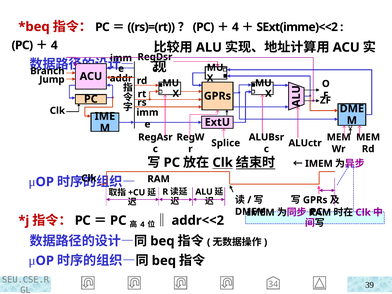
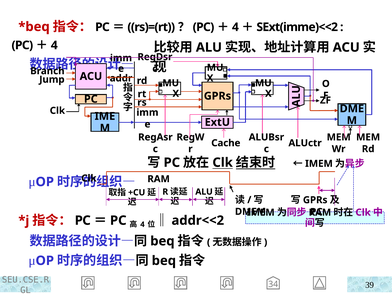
Splice: Splice -> Cache
